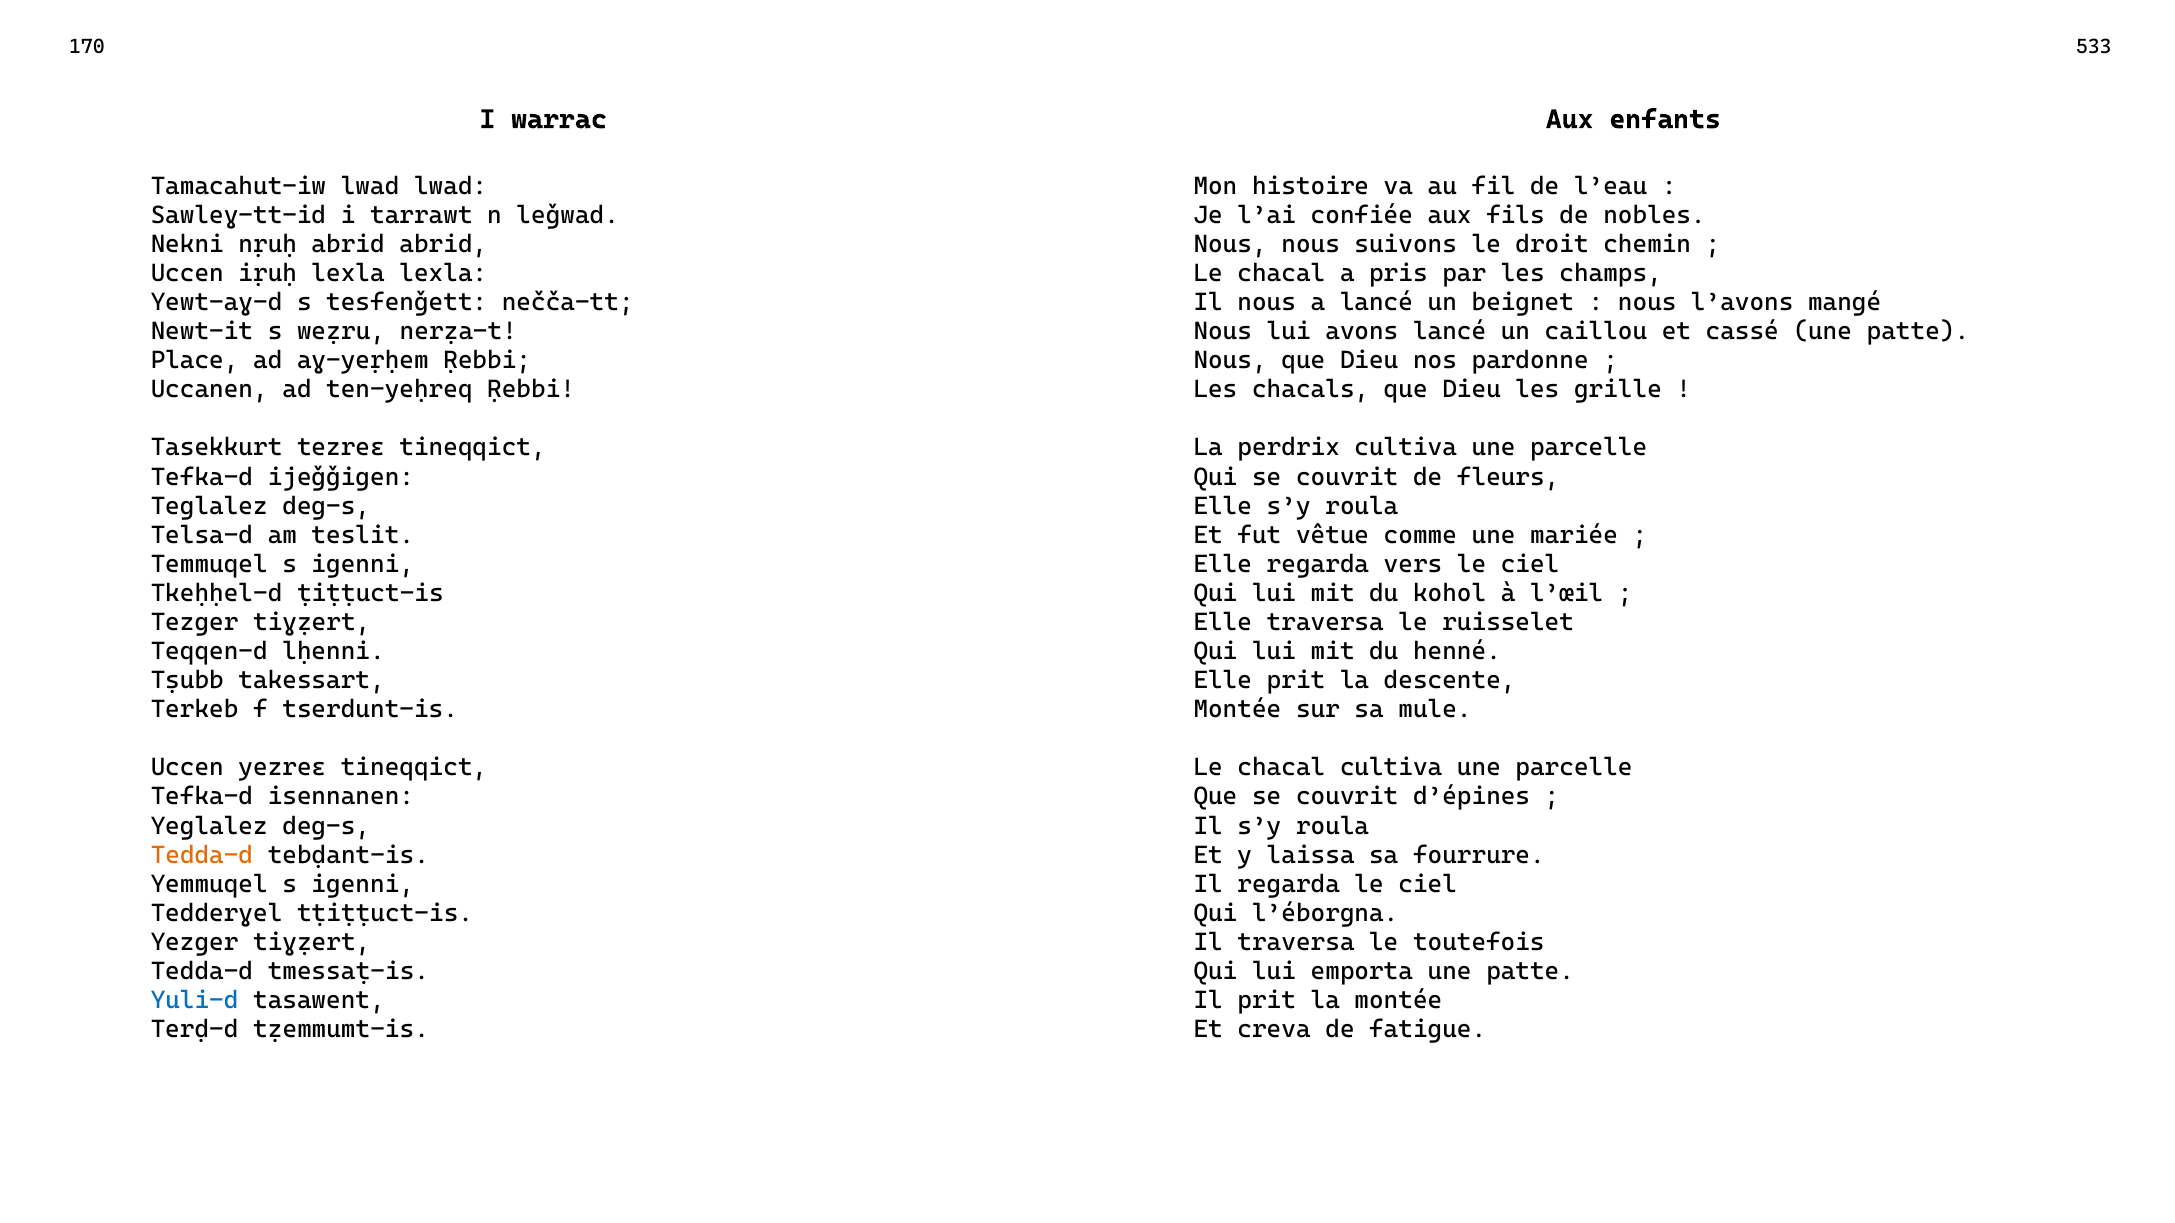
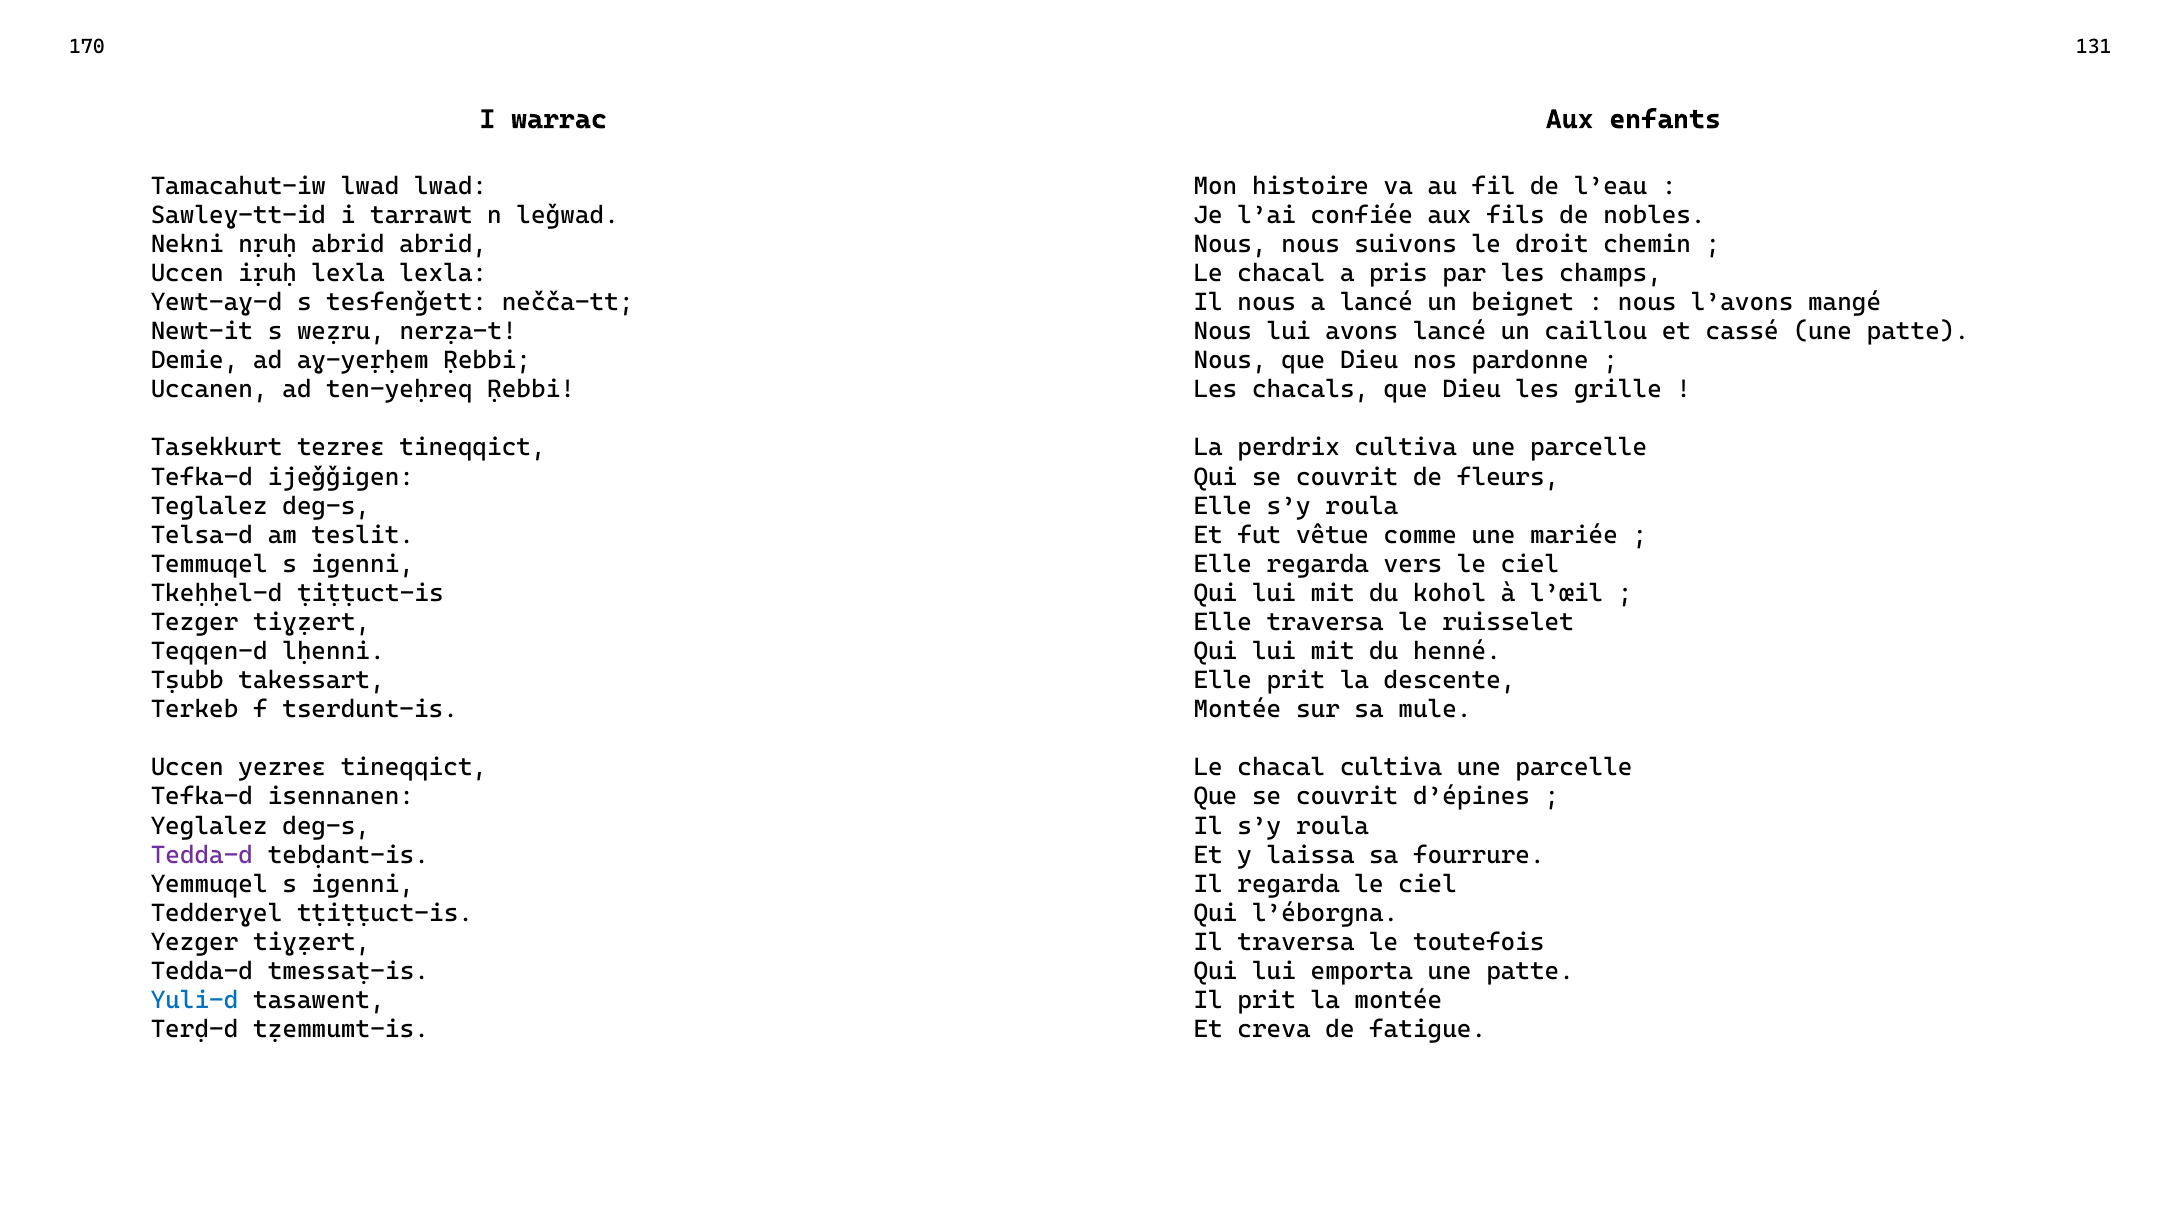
533: 533 -> 131
Place: Place -> Demie
Tedda-d at (202, 855) colour: orange -> purple
